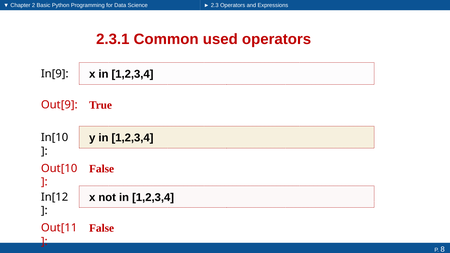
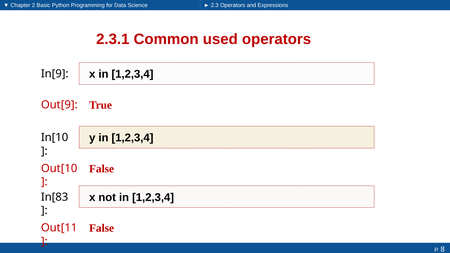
In[12: In[12 -> In[83
